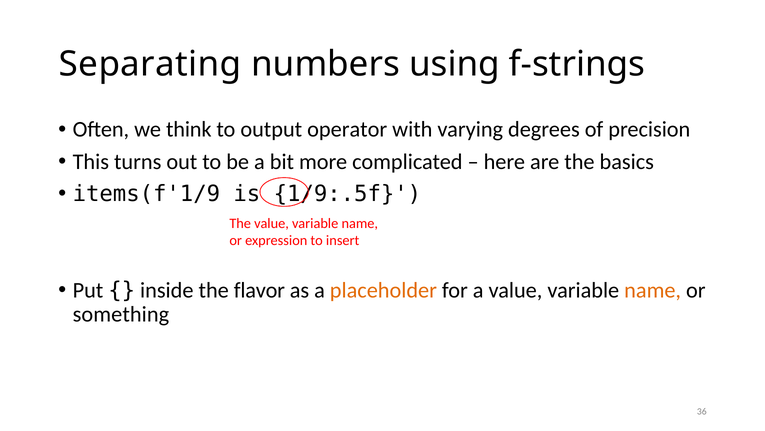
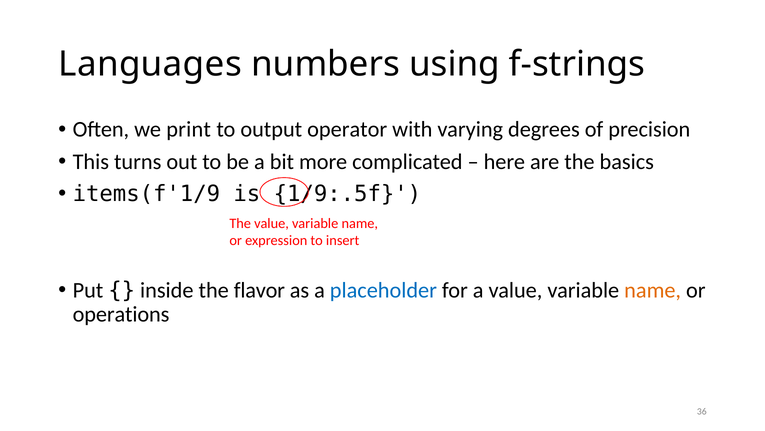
Separating: Separating -> Languages
think: think -> print
placeholder colour: orange -> blue
something: something -> operations
